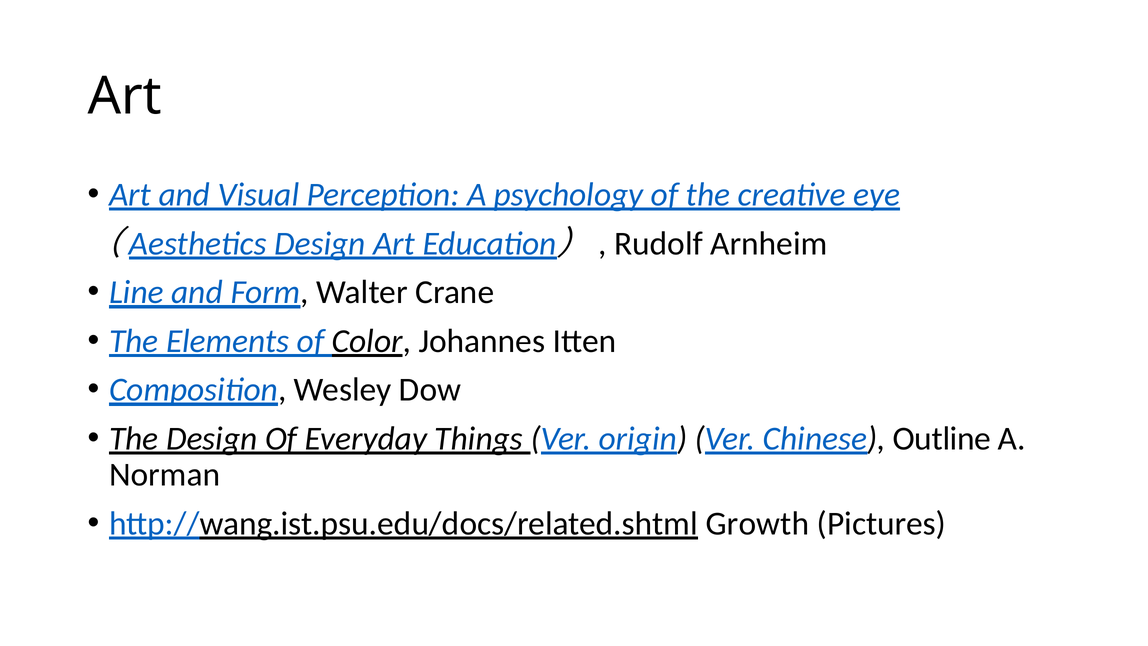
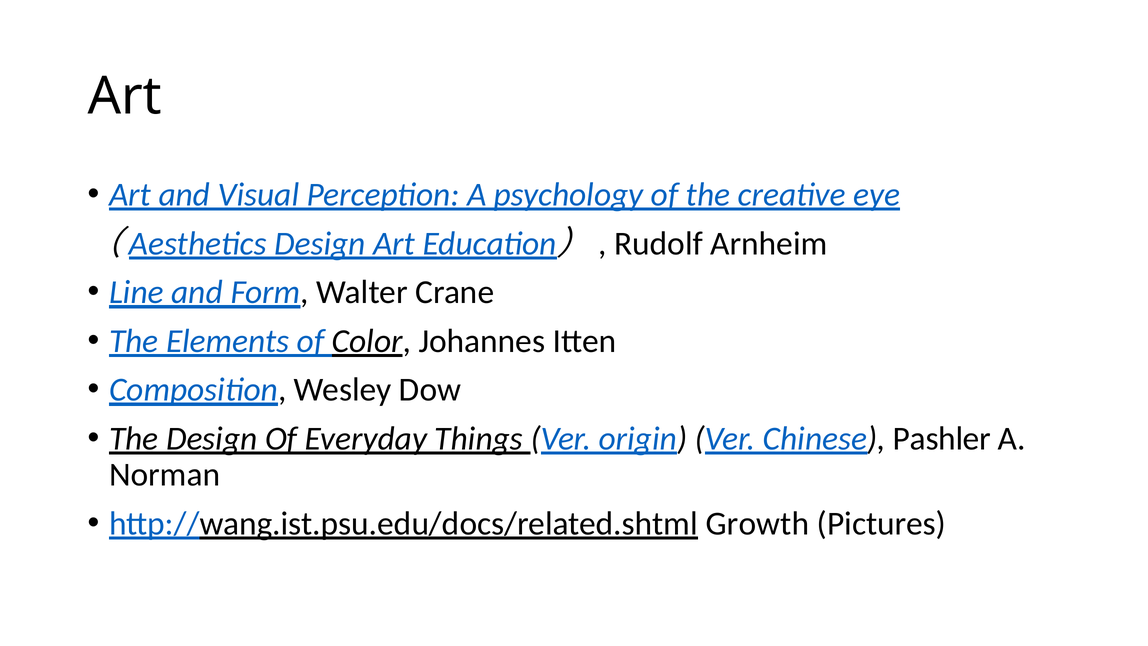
Outline: Outline -> Pashler
